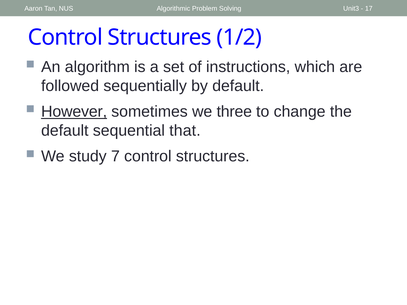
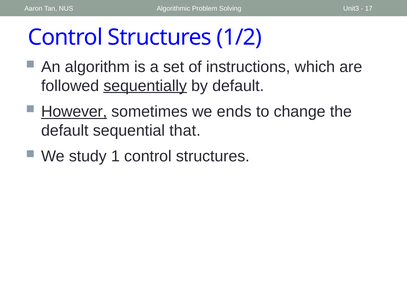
sequentially underline: none -> present
three: three -> ends
7: 7 -> 1
